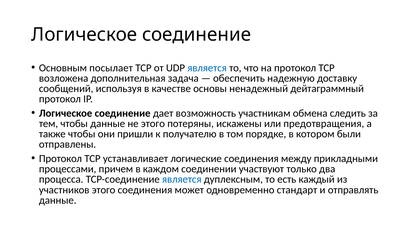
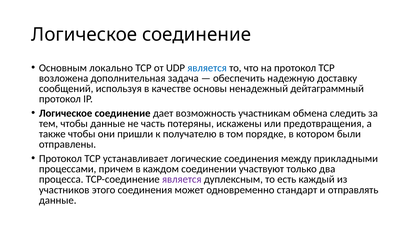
посылает: посылает -> локально
не этого: этого -> часть
является at (182, 179) colour: blue -> purple
